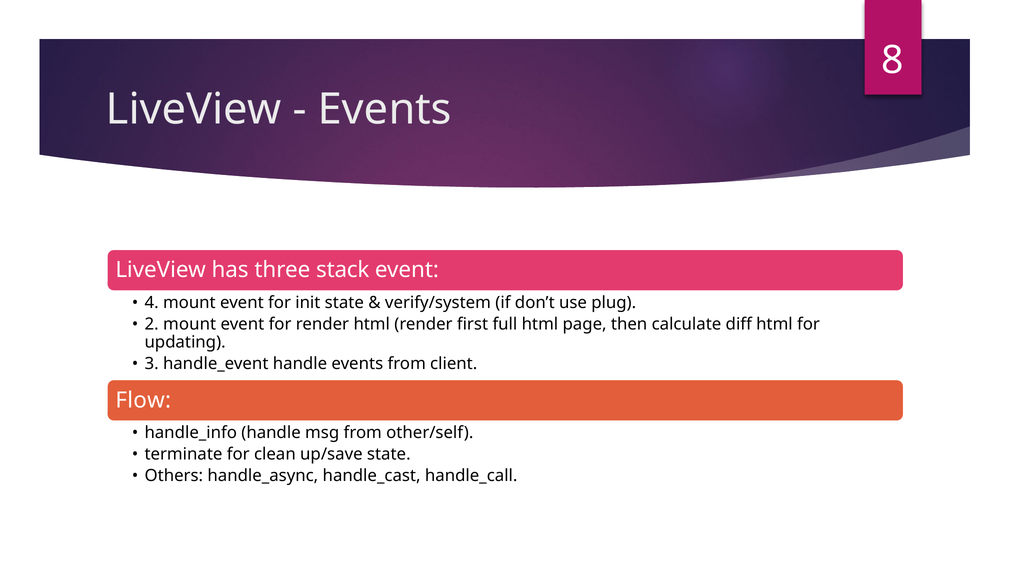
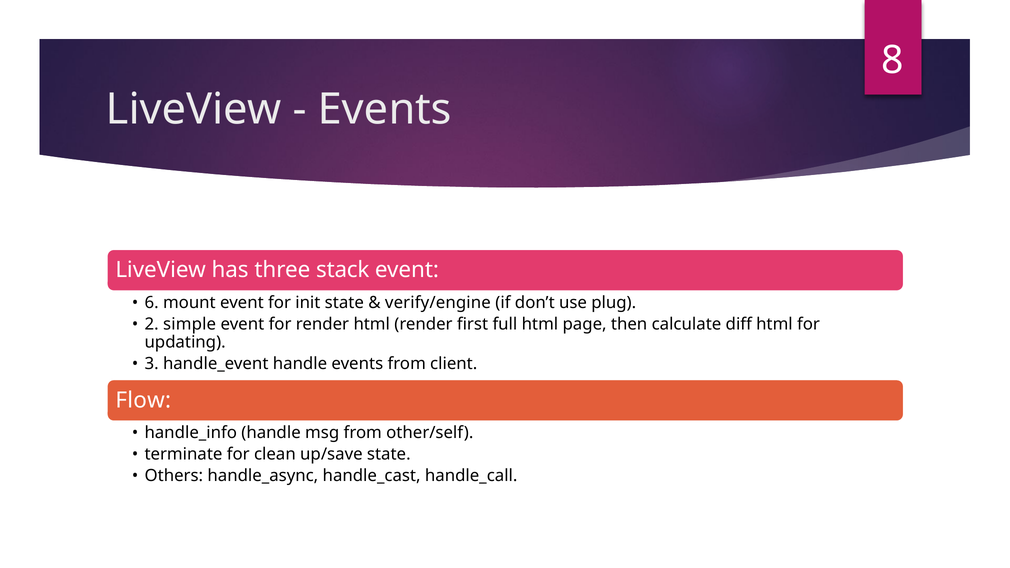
4: 4 -> 6
verify/system: verify/system -> verify/engine
2 mount: mount -> simple
